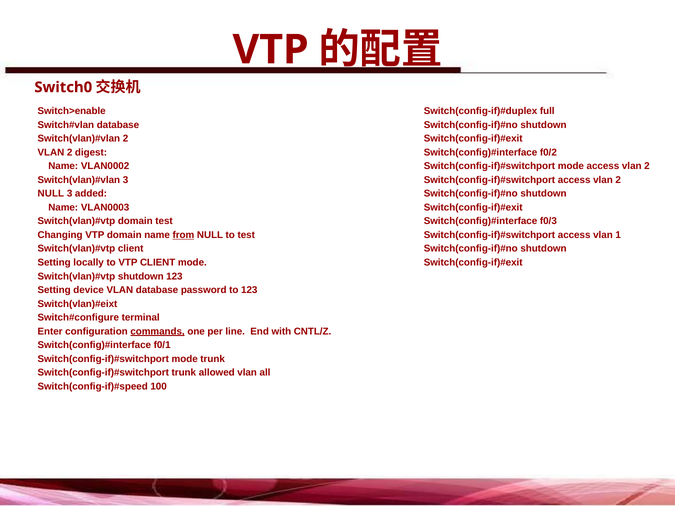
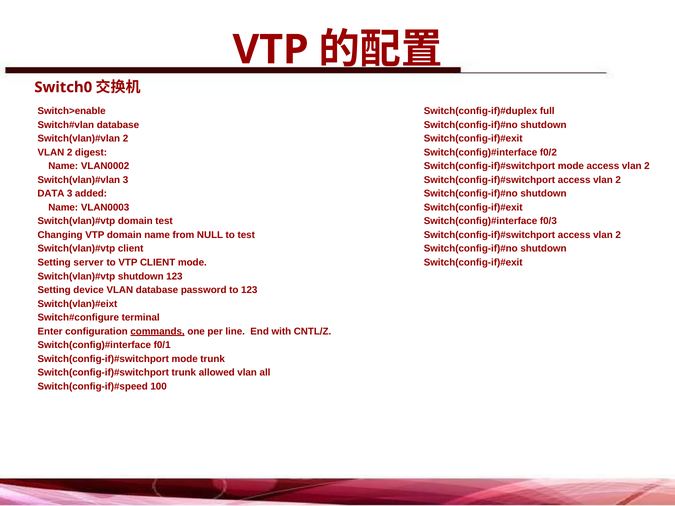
NULL at (51, 194): NULL -> DATA
1 at (618, 235): 1 -> 2
from underline: present -> none
locally: locally -> server
